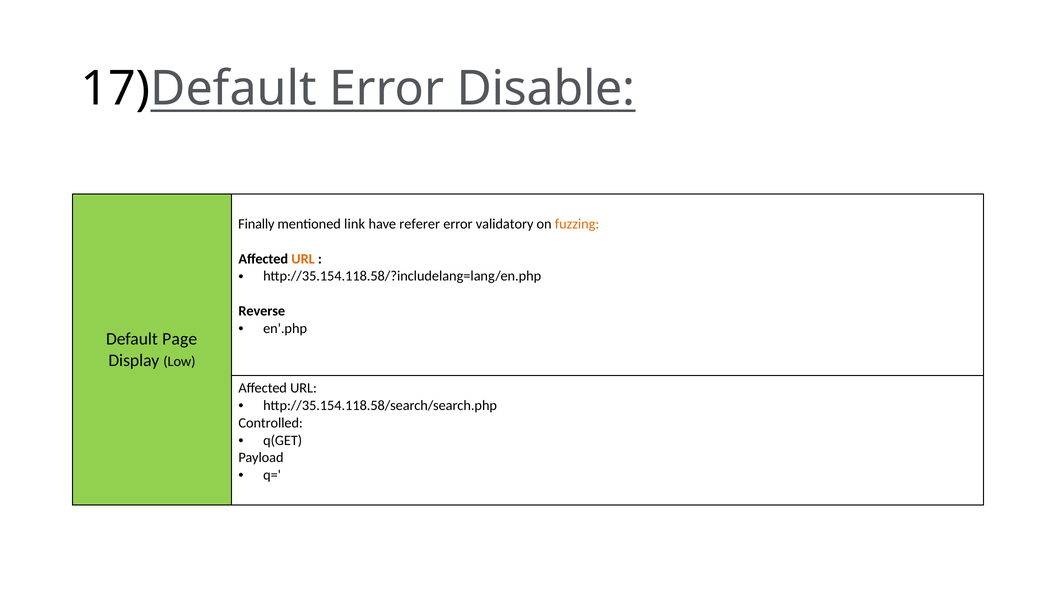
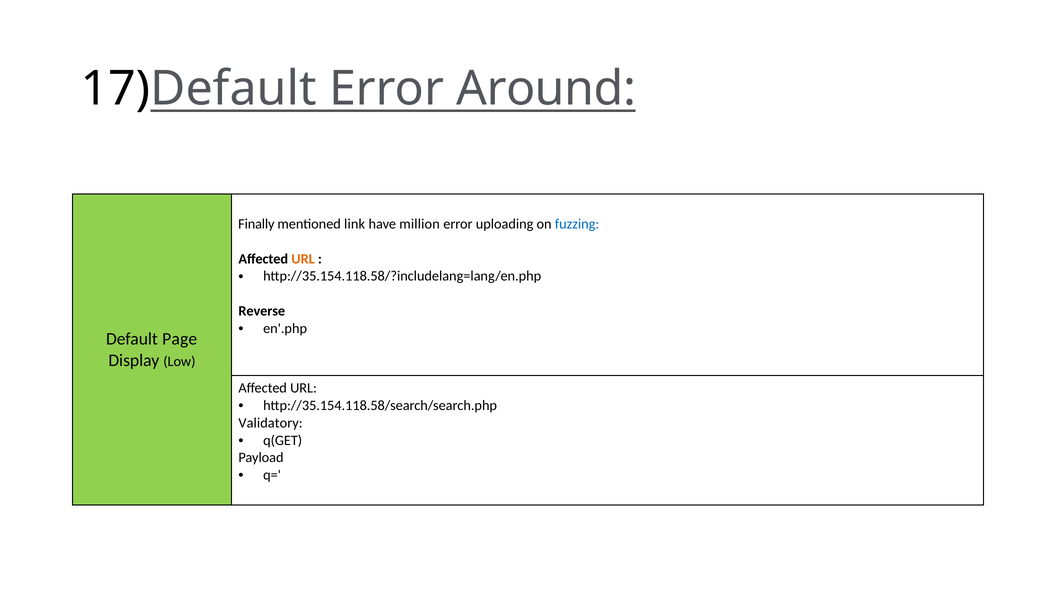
Disable: Disable -> Around
referer: referer -> million
validatory: validatory -> uploading
fuzzing colour: orange -> blue
Controlled: Controlled -> Validatory
